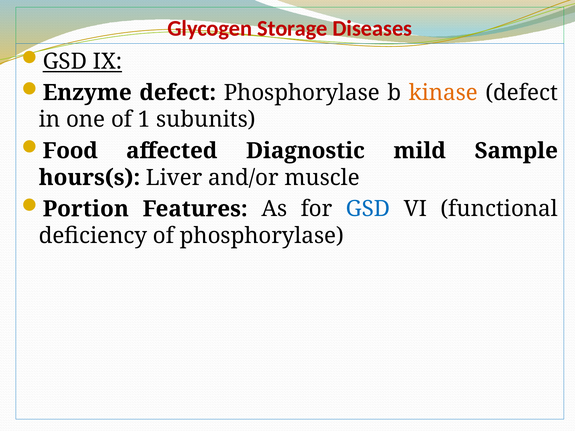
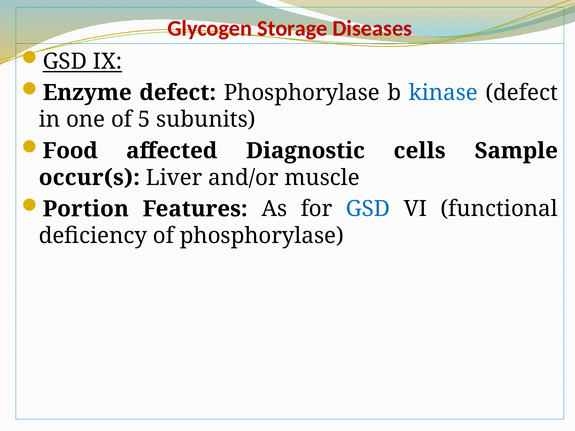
kinase colour: orange -> blue
1: 1 -> 5
mild: mild -> cells
hours(s: hours(s -> occur(s
